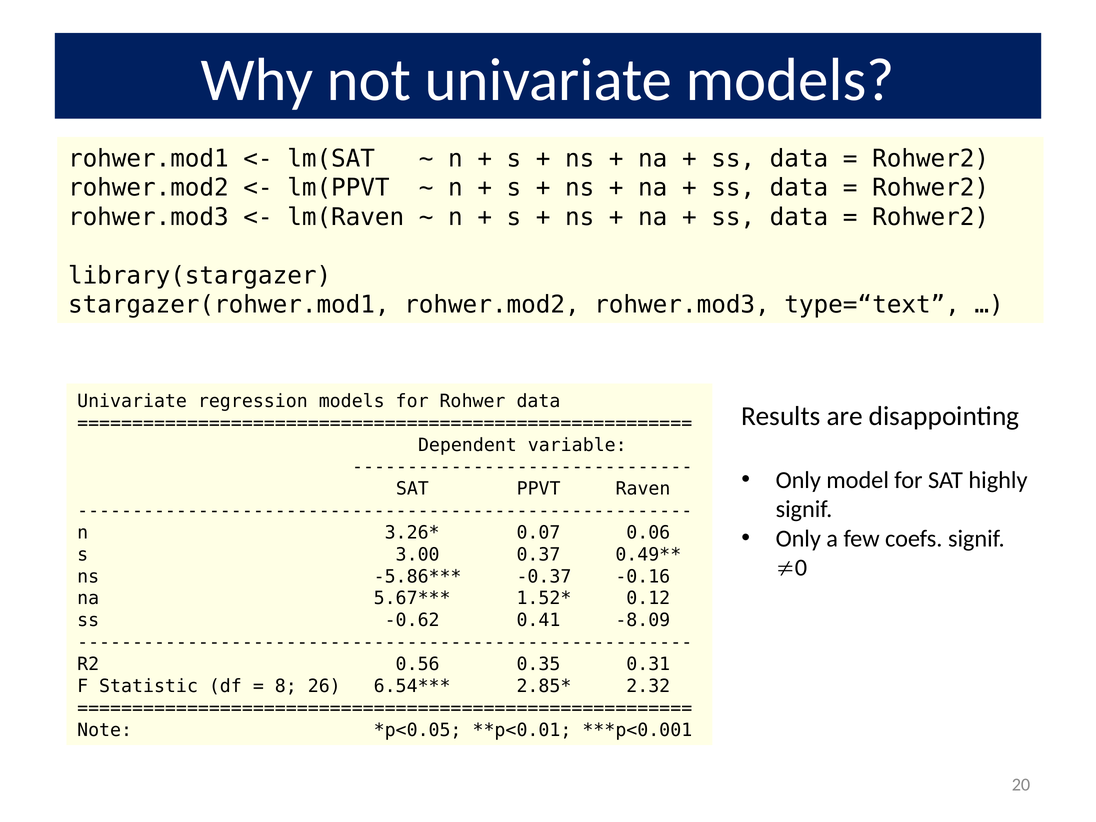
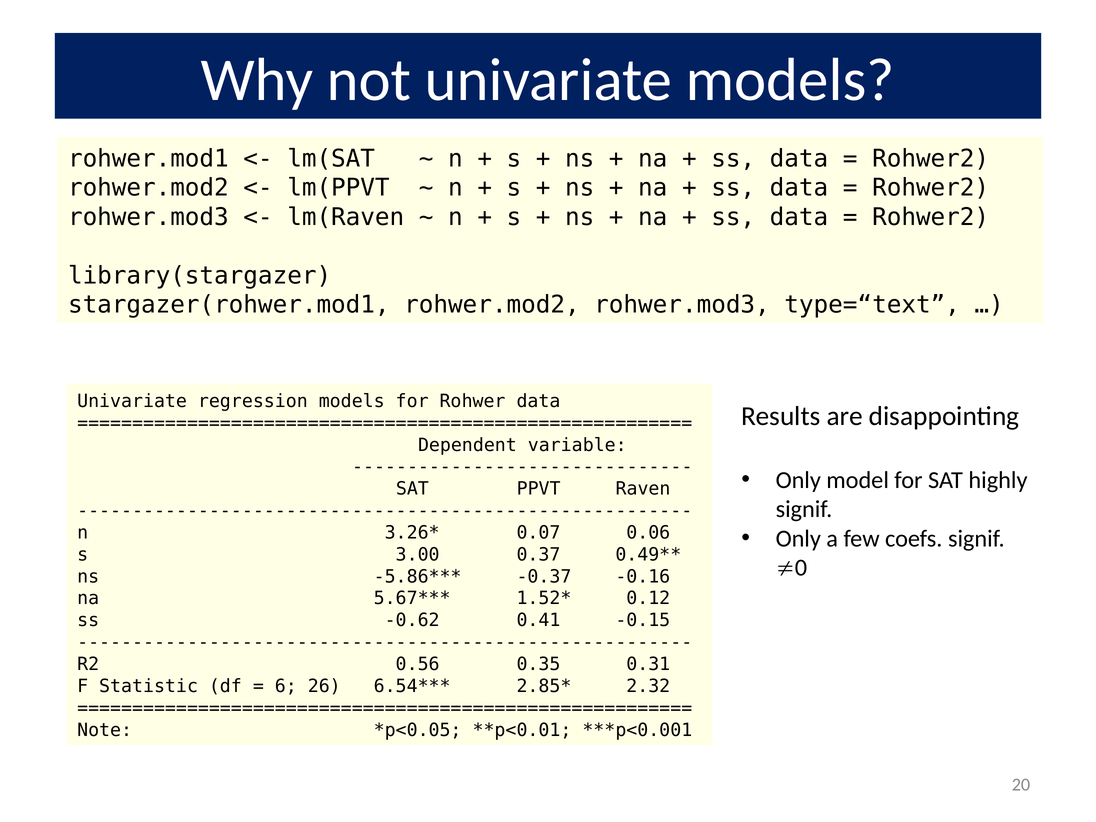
-8.09: -8.09 -> -0.15
8: 8 -> 6
